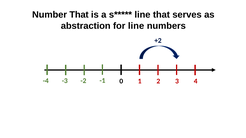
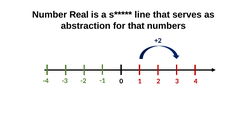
Number That: That -> Real
for line: line -> that
